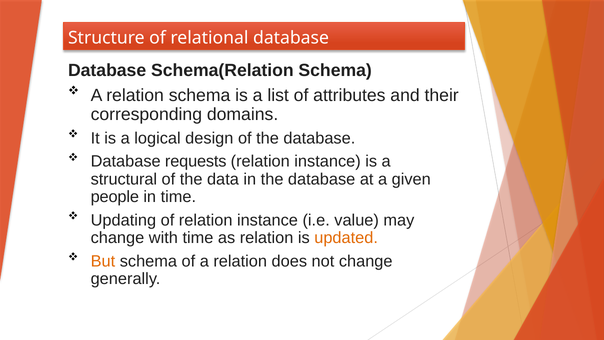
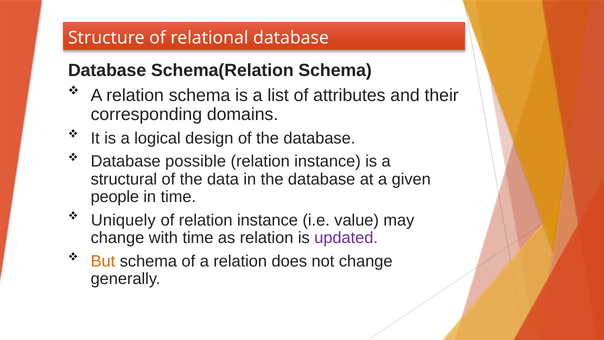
requests: requests -> possible
Updating: Updating -> Uniquely
updated colour: orange -> purple
